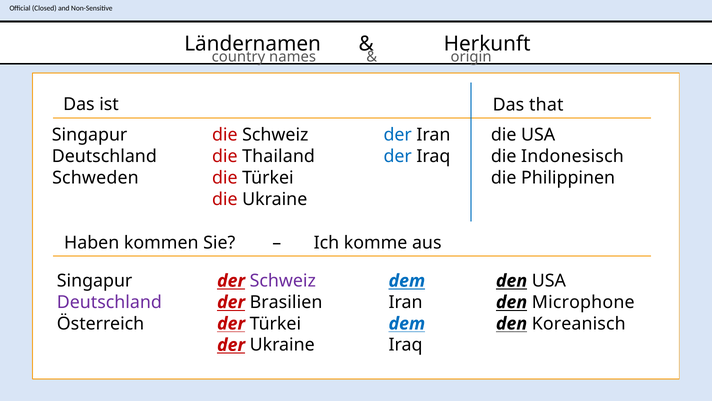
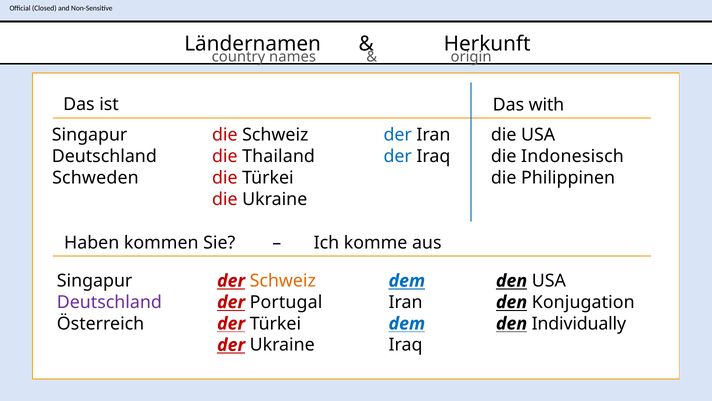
that: that -> with
Schweiz at (283, 281) colour: purple -> orange
Brasilien: Brasilien -> Portugal
Microphone: Microphone -> Konjugation
Koreanisch: Koreanisch -> Individually
